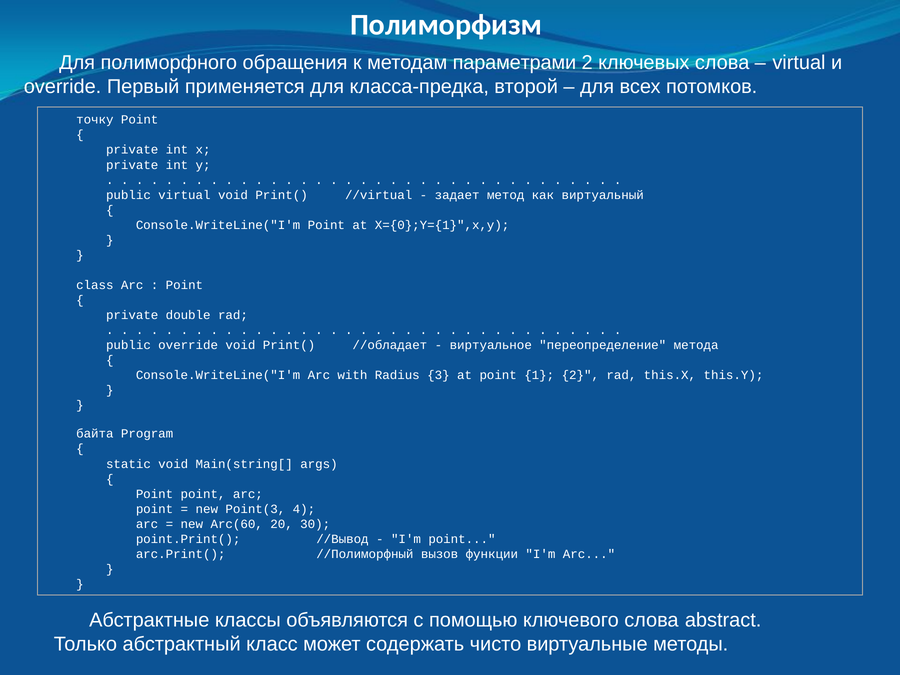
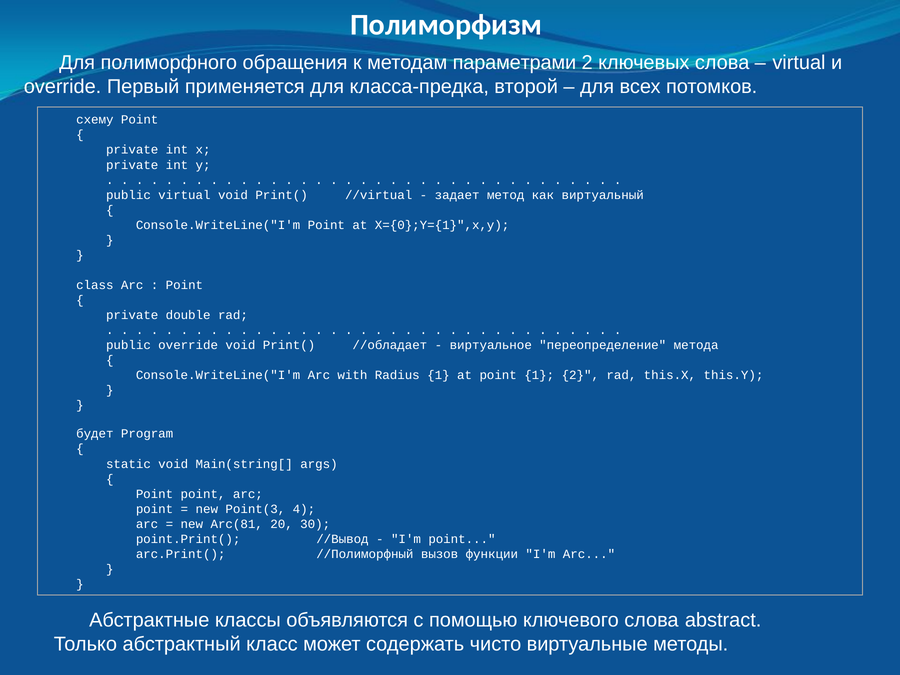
точку: точку -> схему
Radius 3: 3 -> 1
байта: байта -> будет
Arc(60: Arc(60 -> Arc(81
